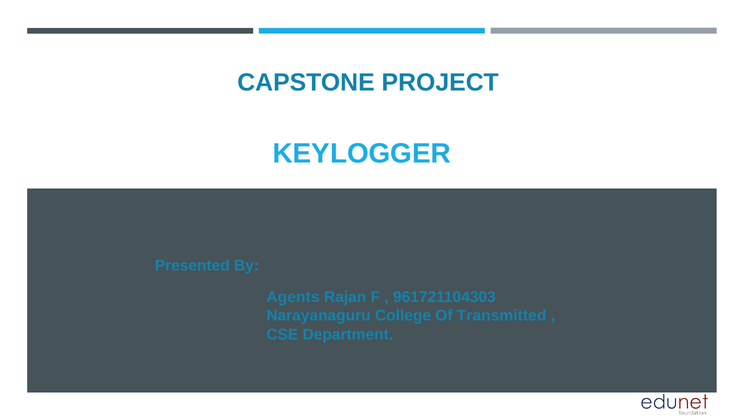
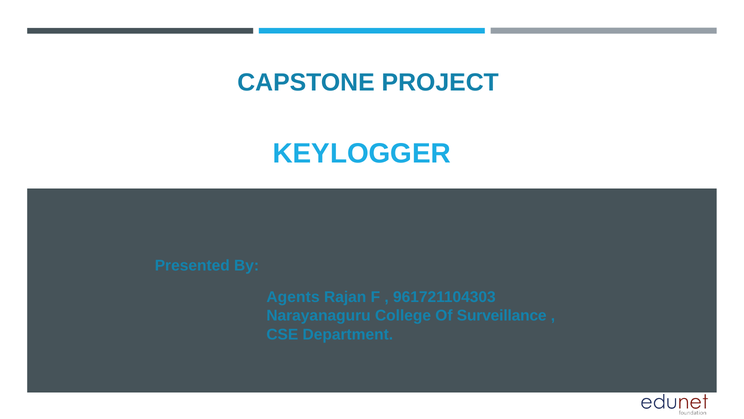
Transmitted: Transmitted -> Surveillance
